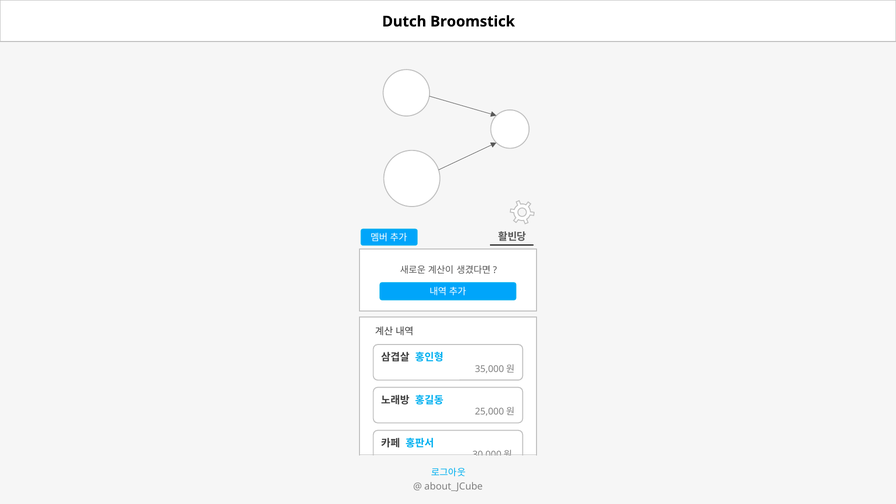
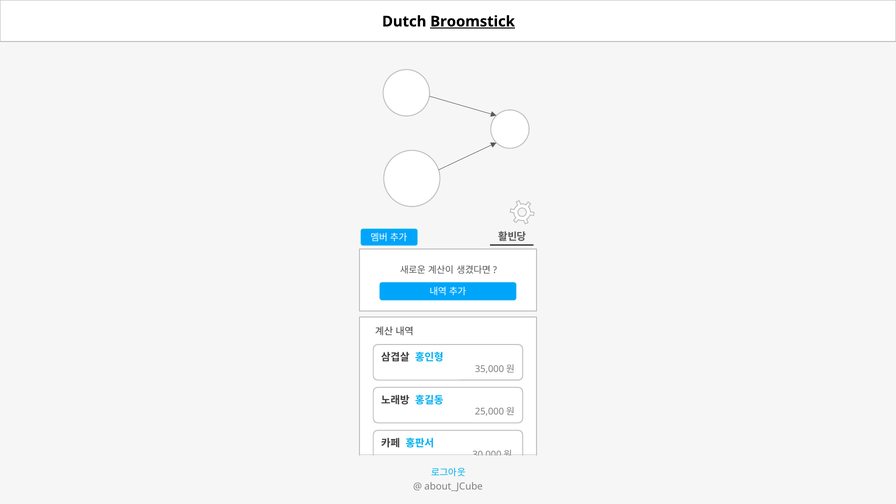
Broomstick underline: none -> present
